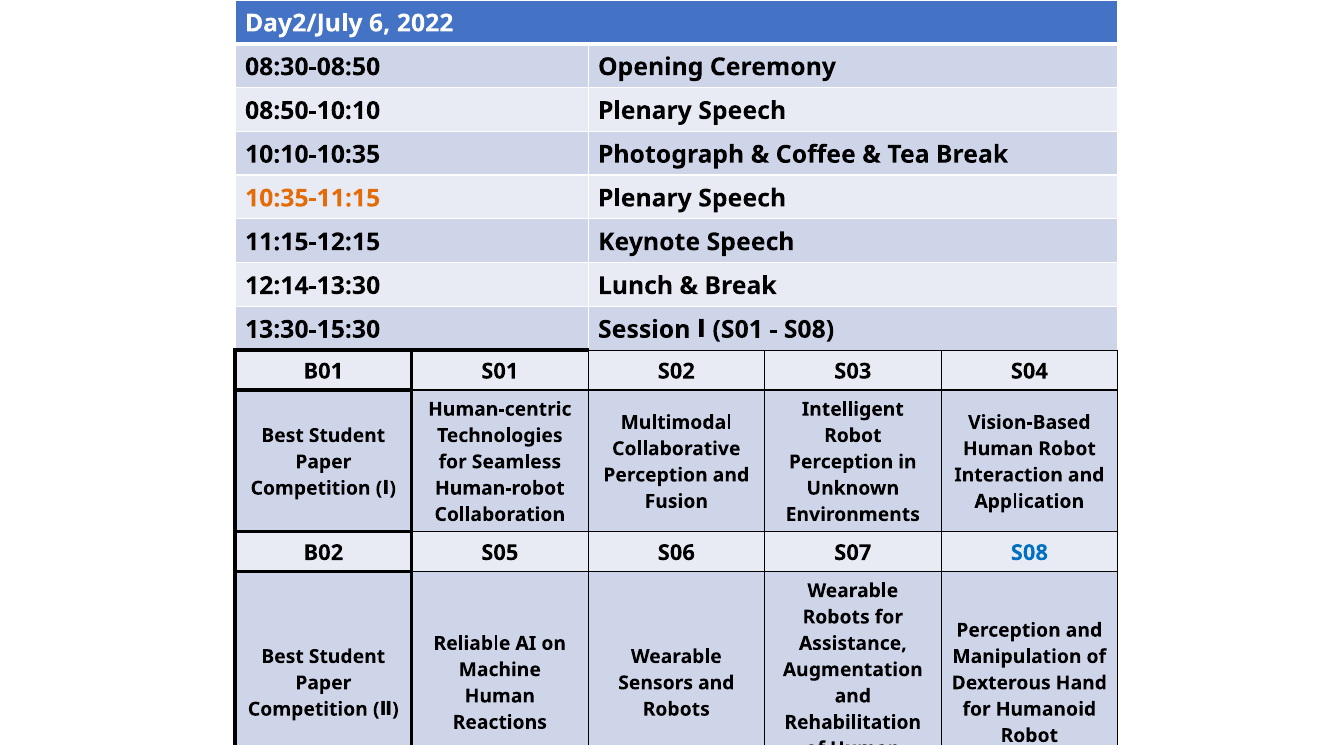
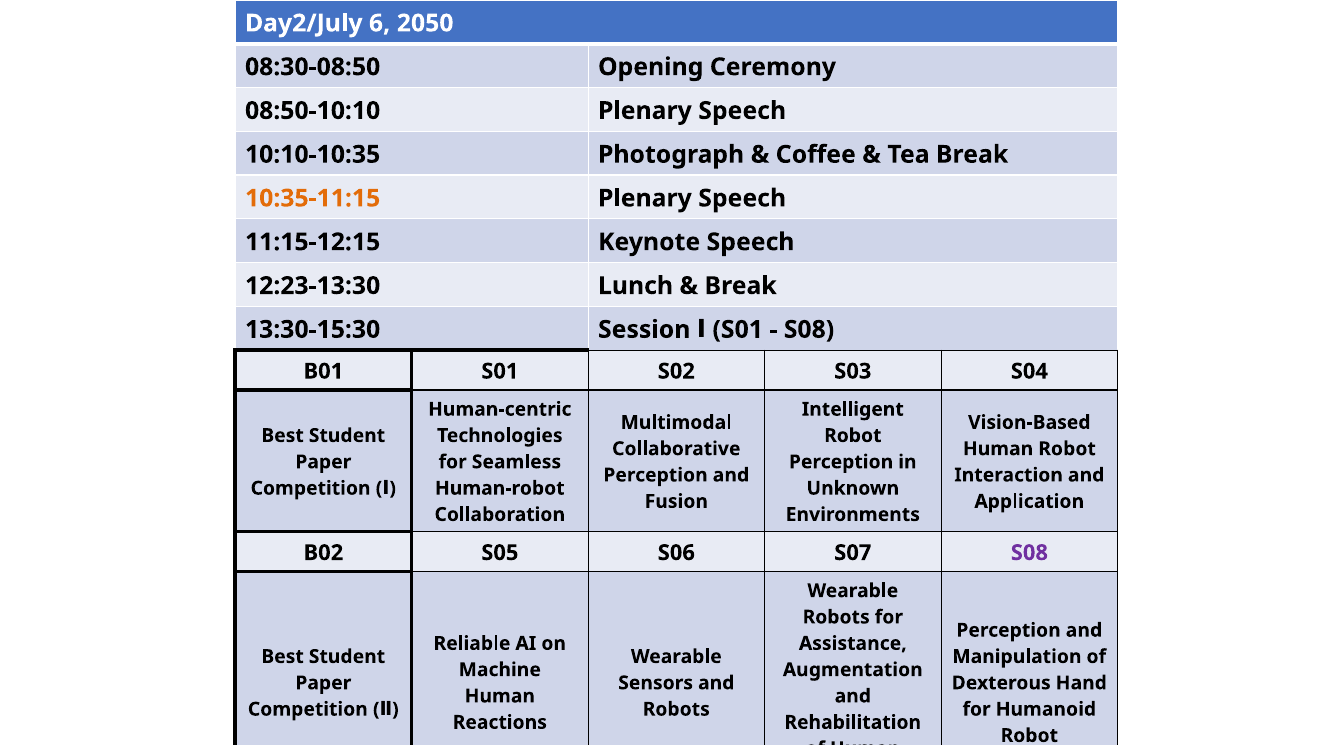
2022: 2022 -> 2050
12:14-13:30: 12:14-13:30 -> 12:23-13:30
S08 at (1029, 553) colour: blue -> purple
